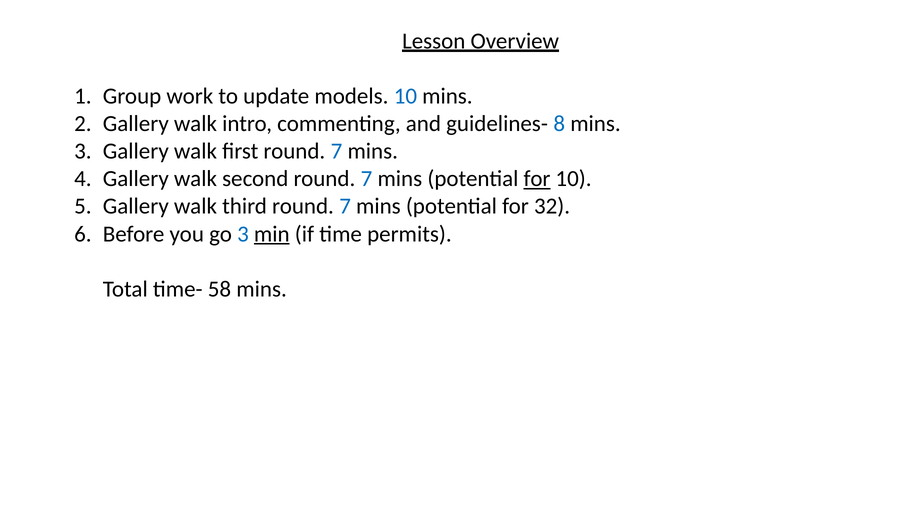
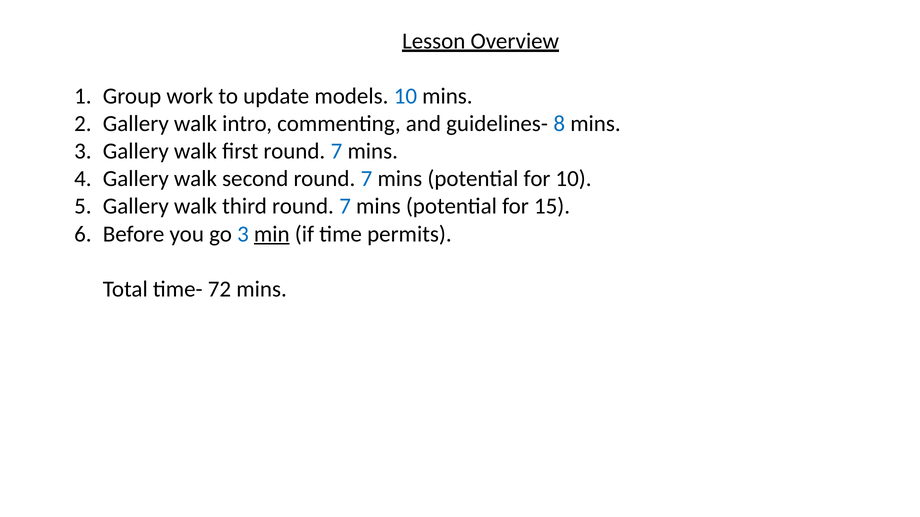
for at (537, 179) underline: present -> none
32: 32 -> 15
58: 58 -> 72
